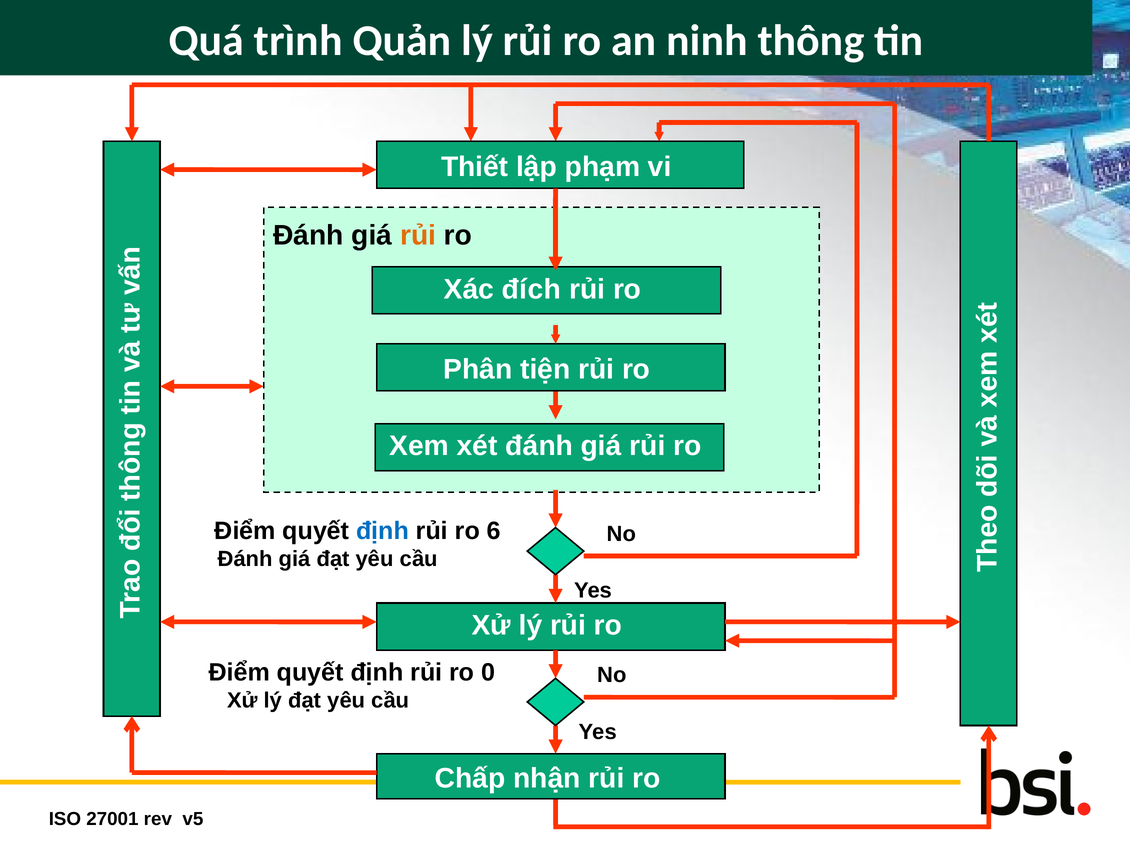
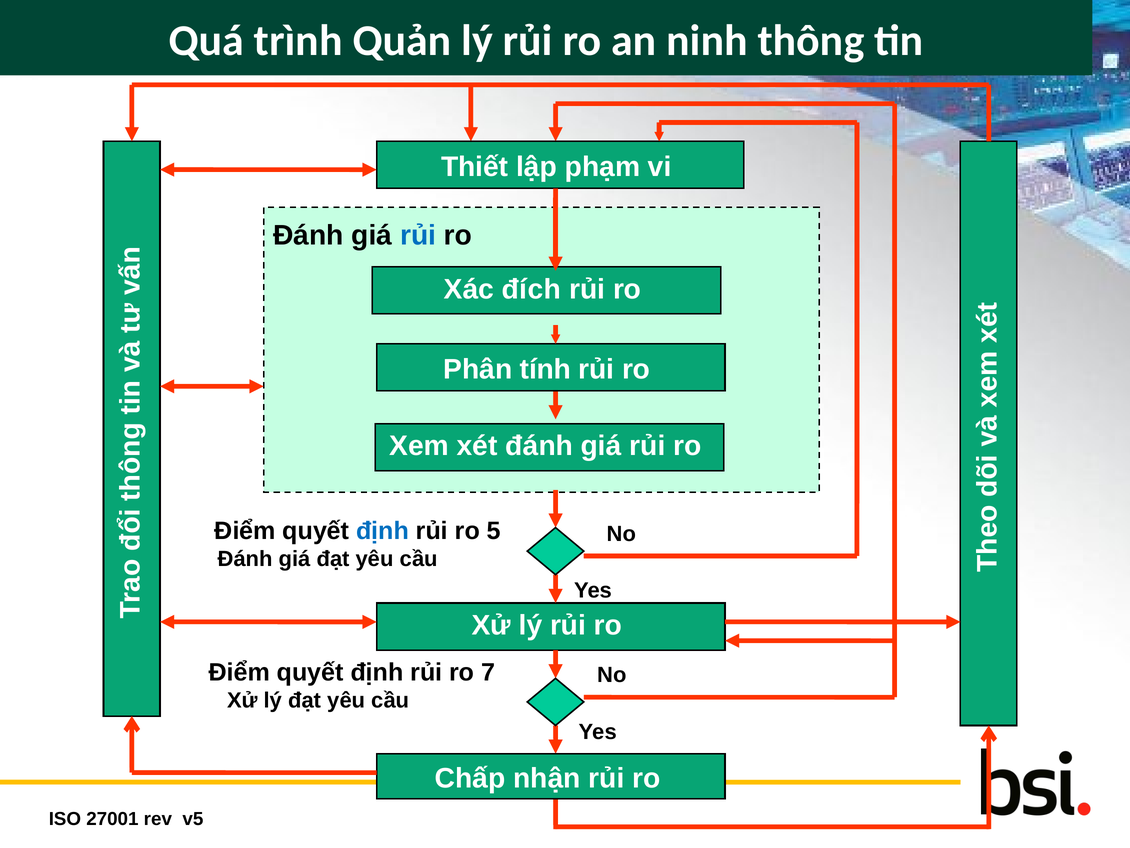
rủi at (418, 235) colour: orange -> blue
tiện: tiện -> tính
6: 6 -> 5
0: 0 -> 7
